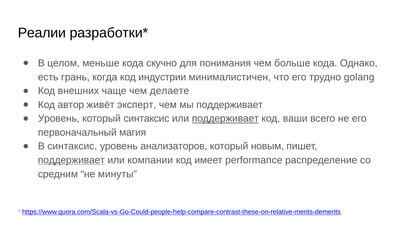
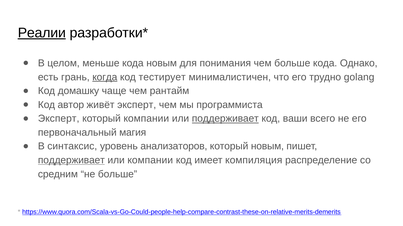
Реалии underline: none -> present
кода скучно: скучно -> новым
когда underline: none -> present
индустрии: индустрии -> тестирует
внешних: внешних -> домашку
делаете: делаете -> рантайм
мы поддерживает: поддерживает -> программиста
Уровень at (59, 119): Уровень -> Эксперт
который синтаксис: синтаксис -> компании
performance: performance -> компиляция
не минуты: минуты -> больше
